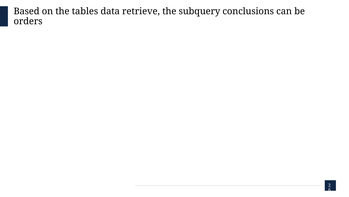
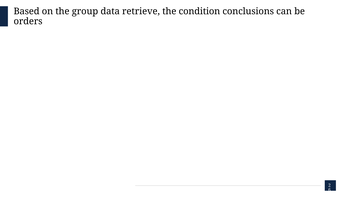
tables: tables -> group
subquery: subquery -> condition
